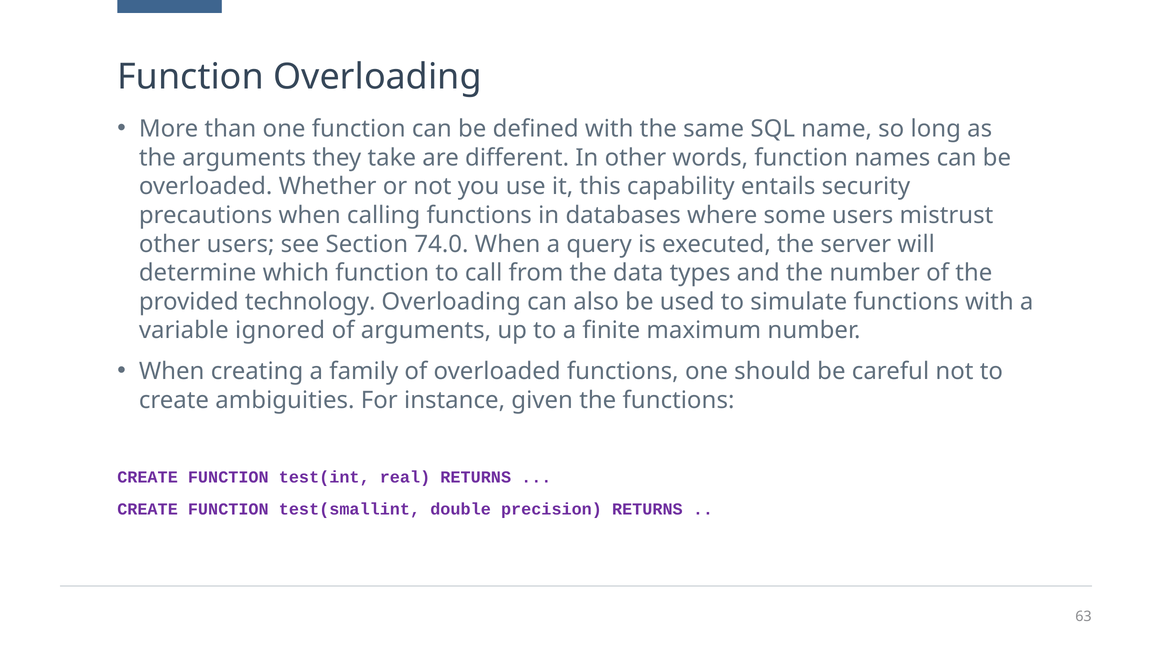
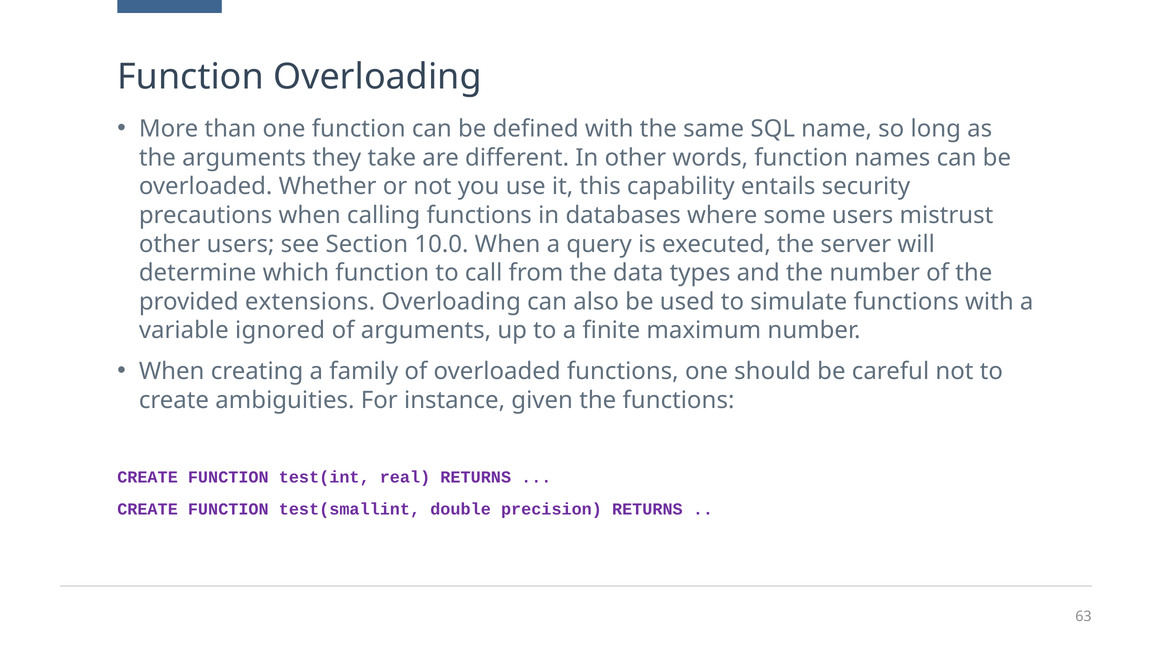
74.0: 74.0 -> 10.0
technology: technology -> extensions
